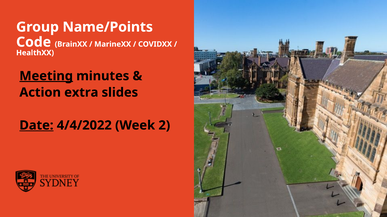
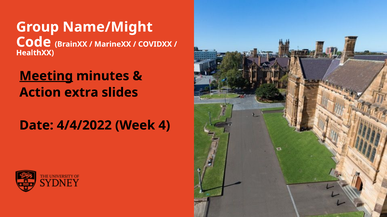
Name/Points: Name/Points -> Name/Might
Date underline: present -> none
2: 2 -> 4
